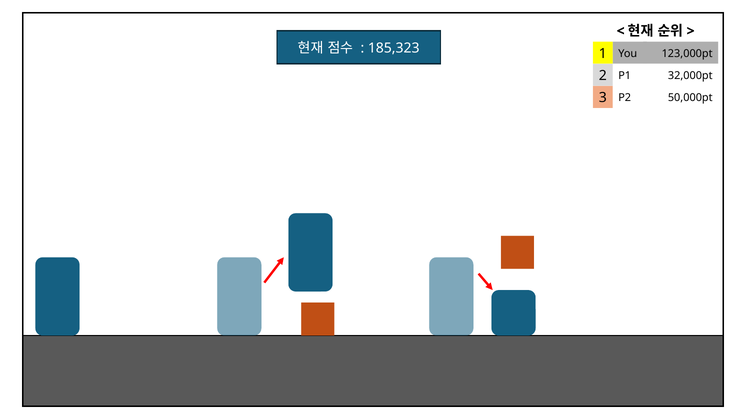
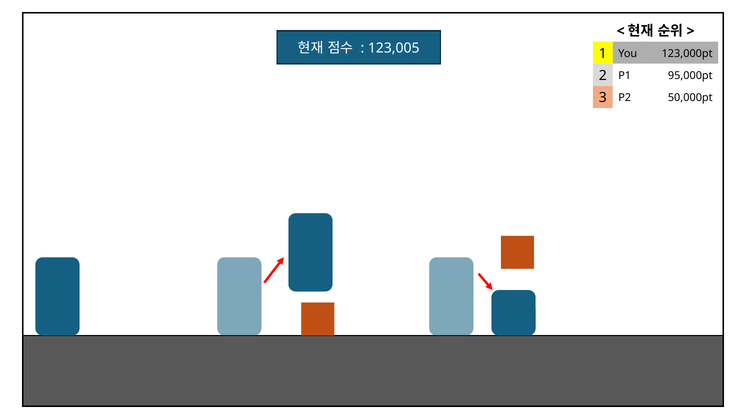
185,323: 185,323 -> 123,005
32,000pt: 32,000pt -> 95,000pt
